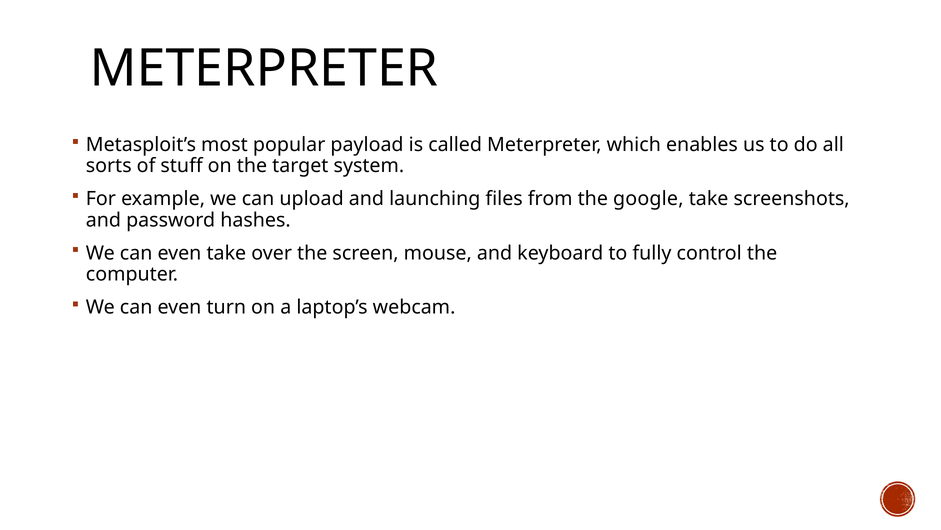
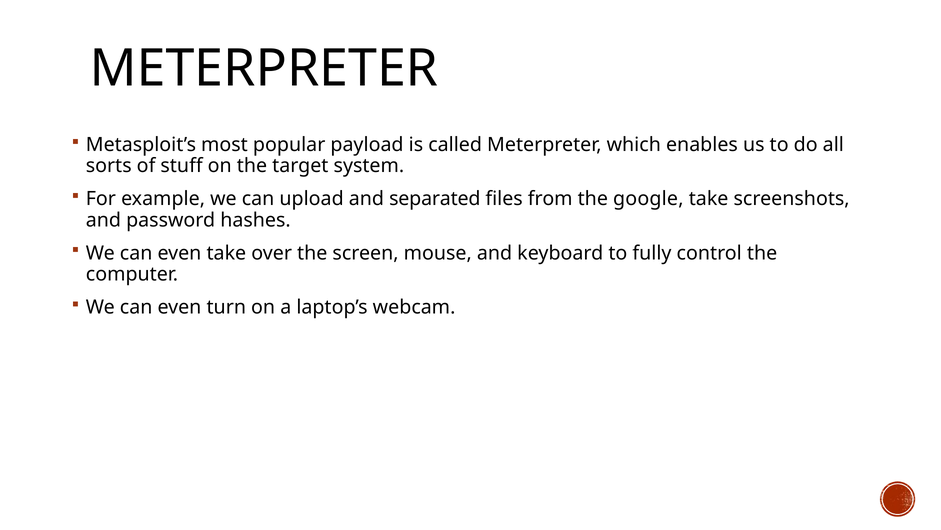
launching: launching -> separated
